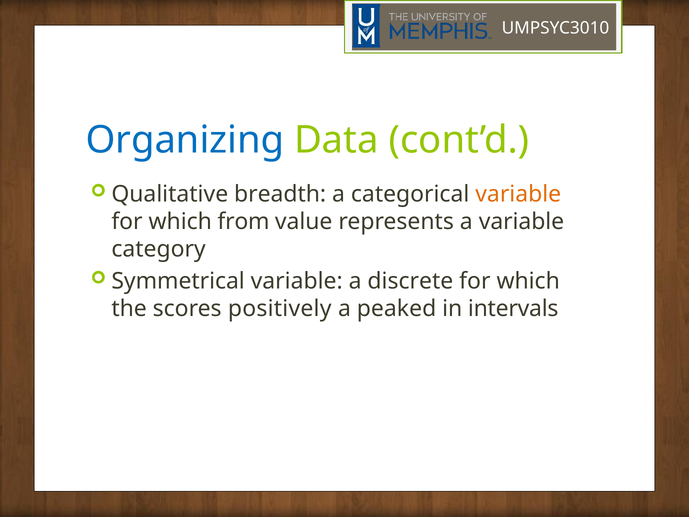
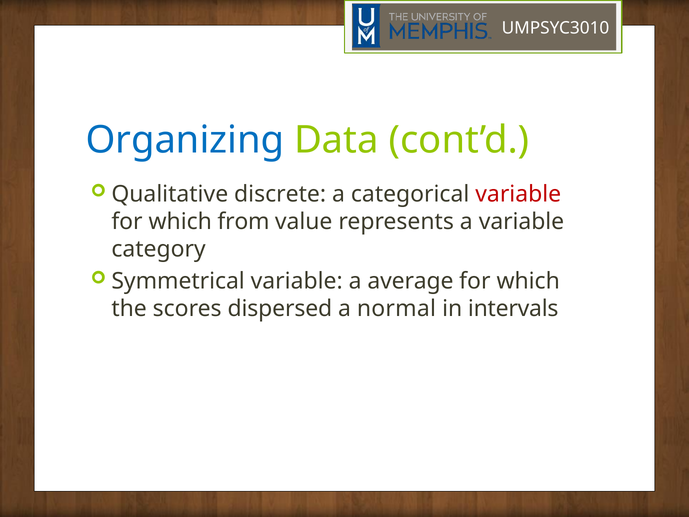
breadth: breadth -> discrete
variable at (518, 194) colour: orange -> red
discrete: discrete -> average
positively: positively -> dispersed
peaked: peaked -> normal
